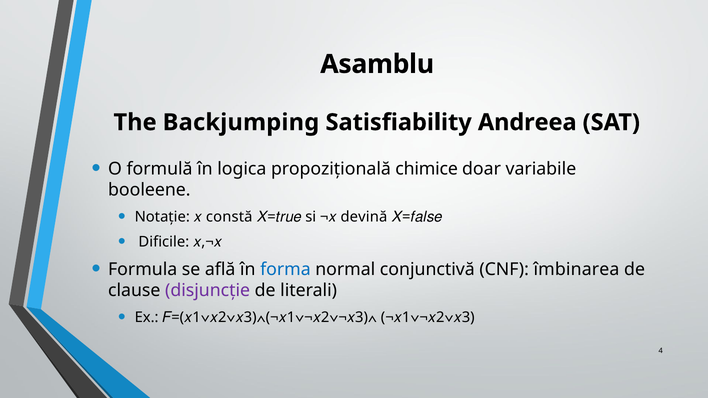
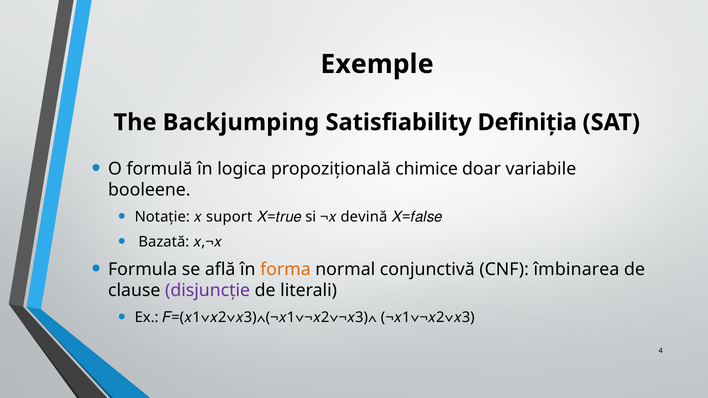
Asamblu: Asamblu -> Exemple
Andreea: Andreea -> Definiţia
constă: constă -> suport
Dificile: Dificile -> Bazată
forma colour: blue -> orange
